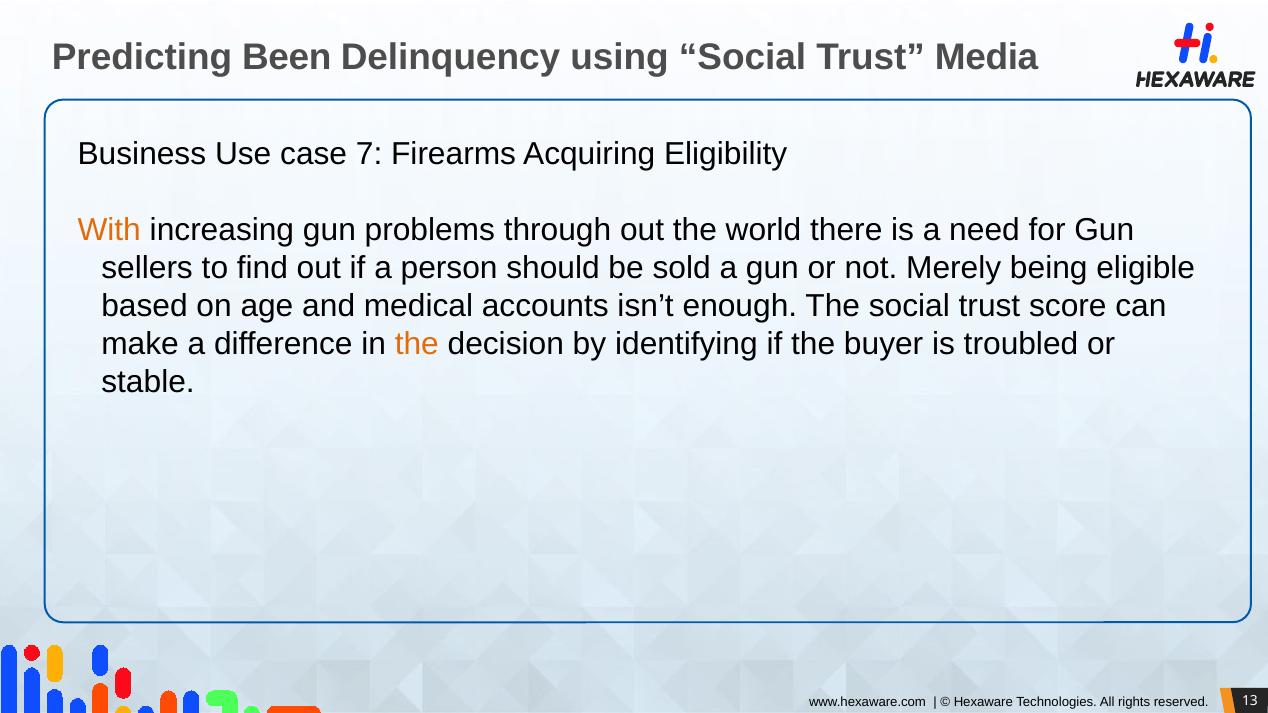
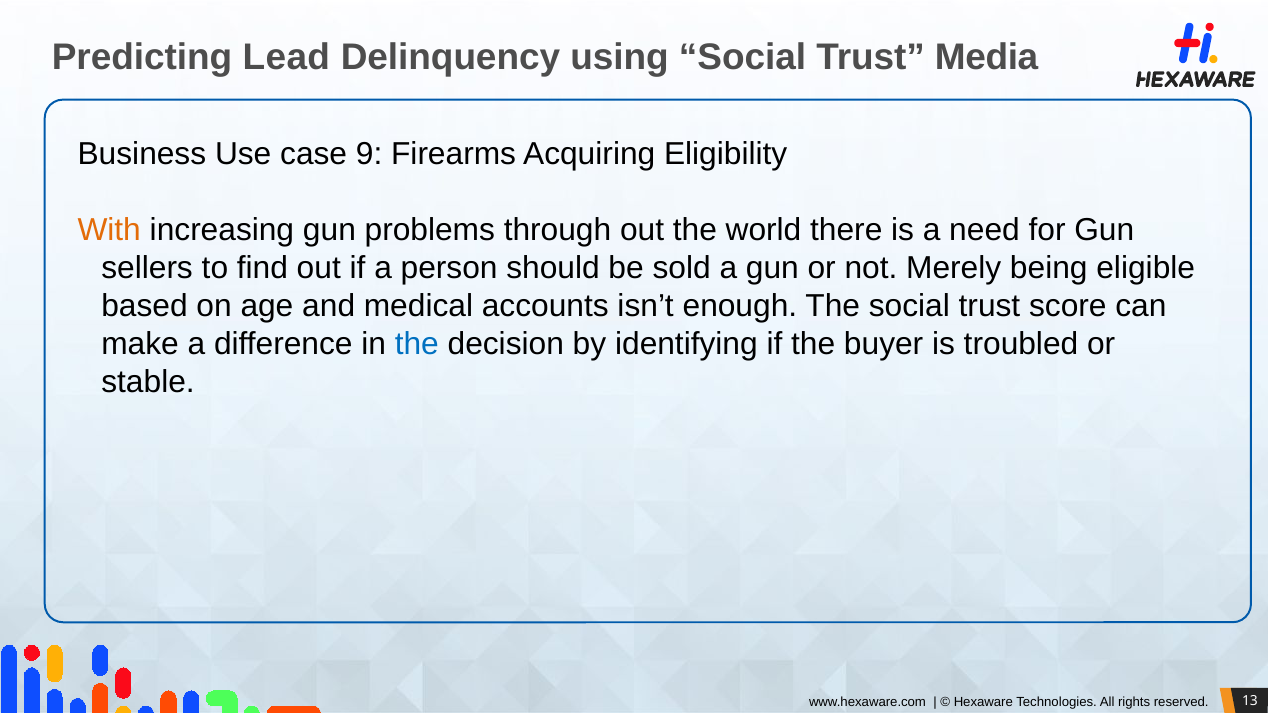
Been: Been -> Lead
7: 7 -> 9
the at (417, 344) colour: orange -> blue
